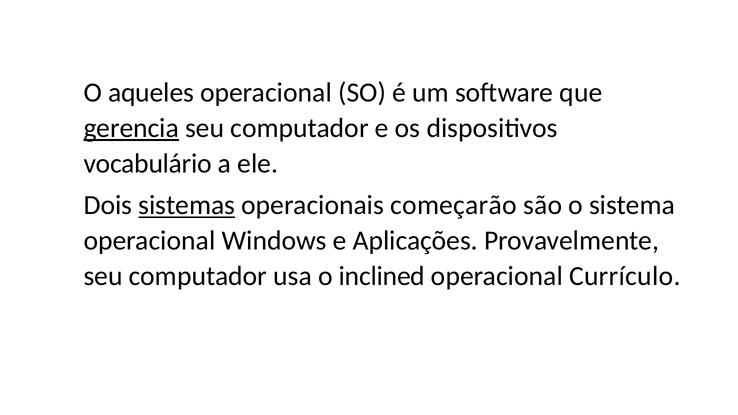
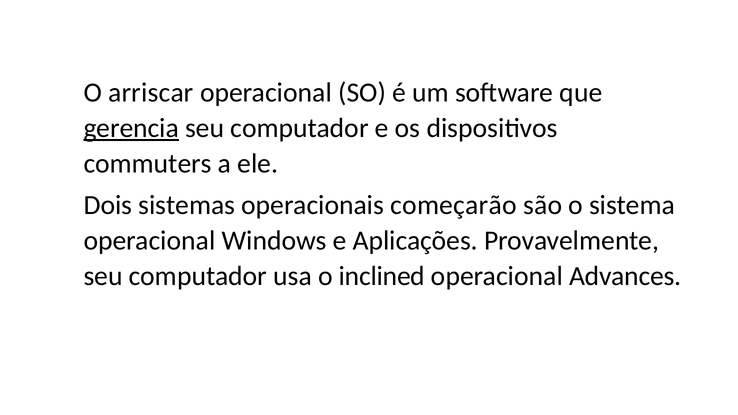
aqueles: aqueles -> arriscar
vocabulário: vocabulário -> commuters
sistemas underline: present -> none
Currículo: Currículo -> Advances
